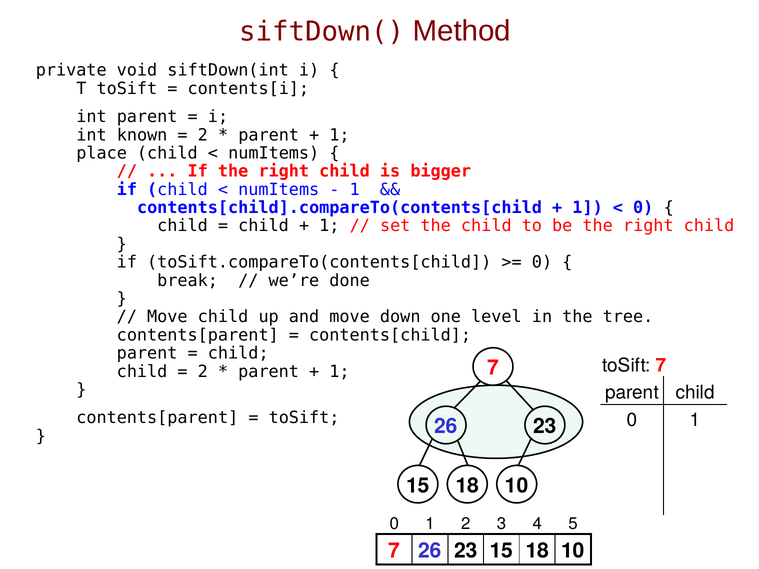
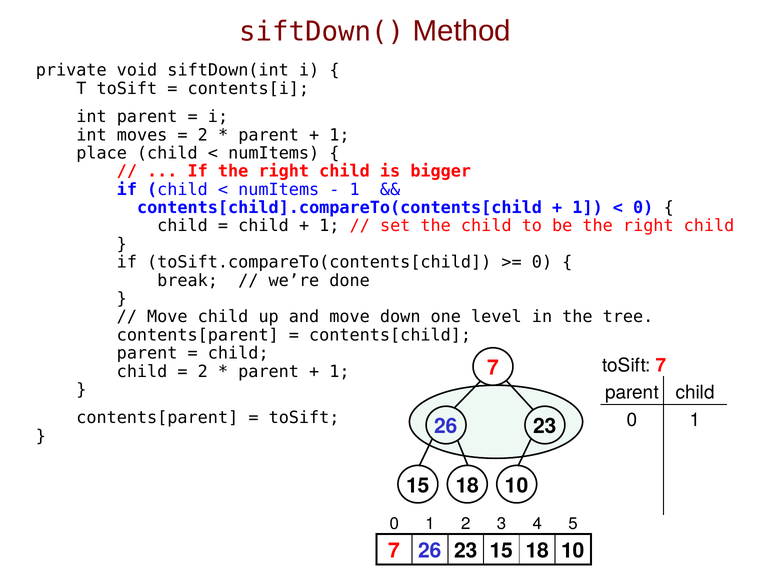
known: known -> moves
